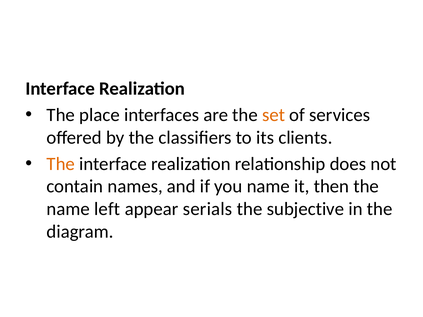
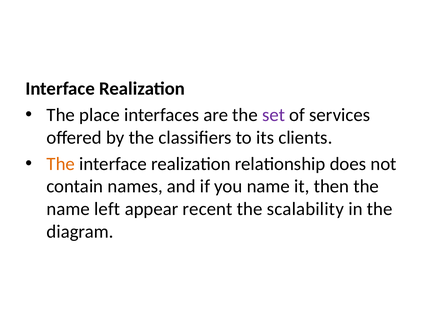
set colour: orange -> purple
serials: serials -> recent
subjective: subjective -> scalability
